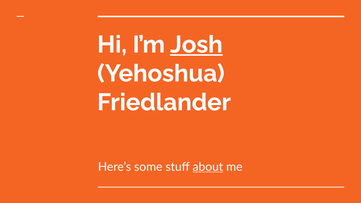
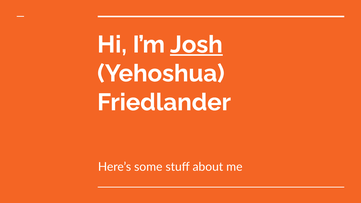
about underline: present -> none
